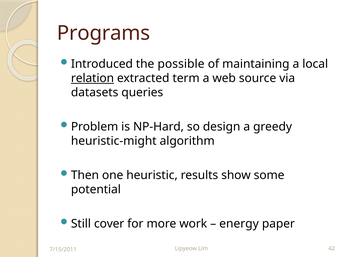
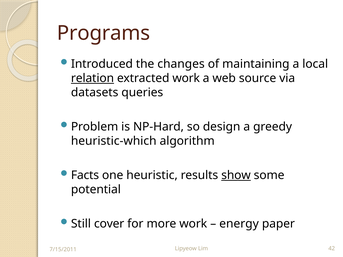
possible: possible -> changes
extracted term: term -> work
heuristic-might: heuristic-might -> heuristic-which
Then: Then -> Facts
show underline: none -> present
